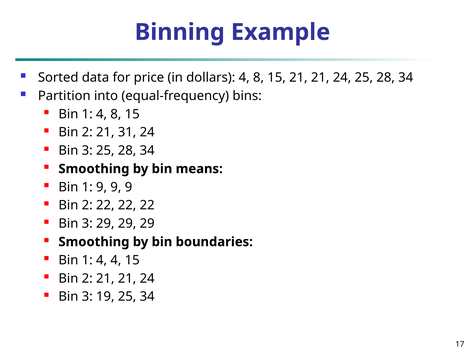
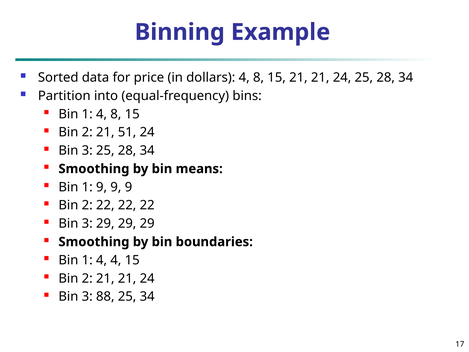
31: 31 -> 51
19: 19 -> 88
